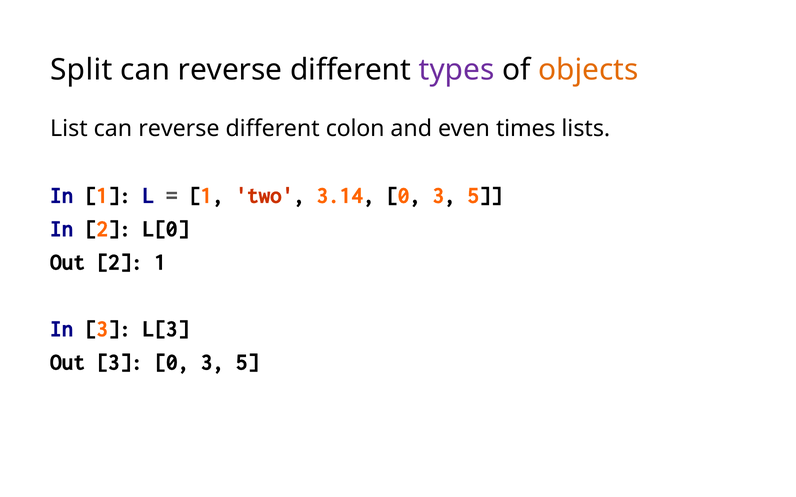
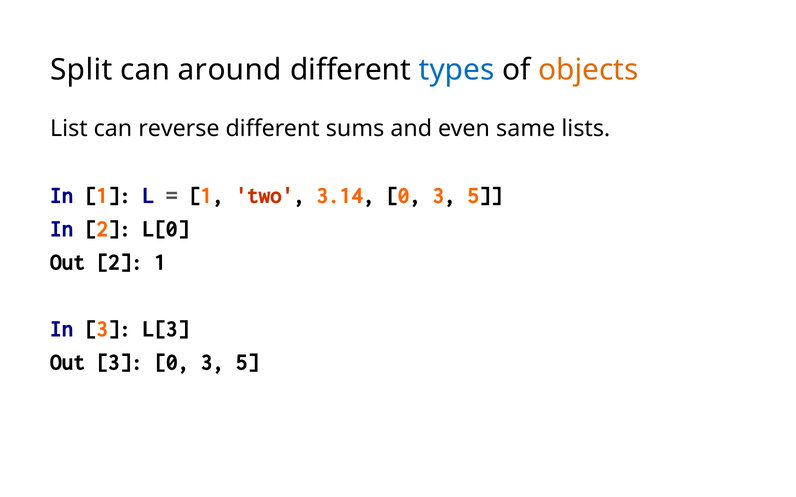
reverse at (230, 70): reverse -> around
types colour: purple -> blue
colon: colon -> sums
times: times -> same
